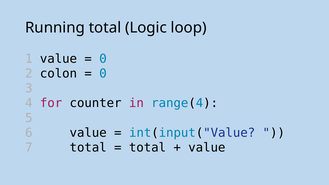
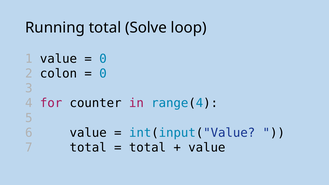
Logic: Logic -> Solve
